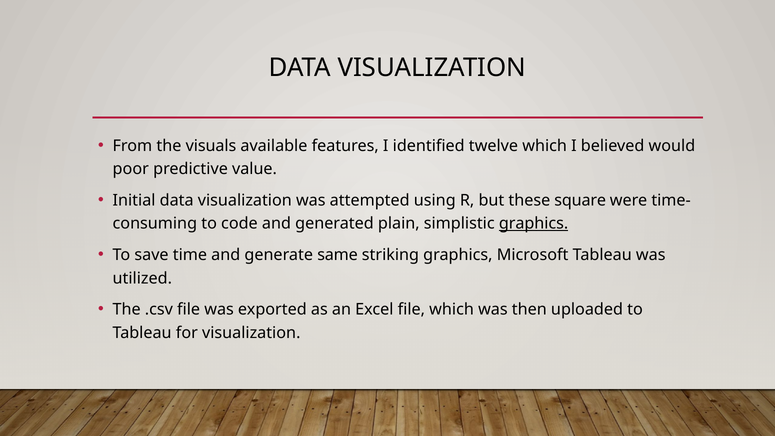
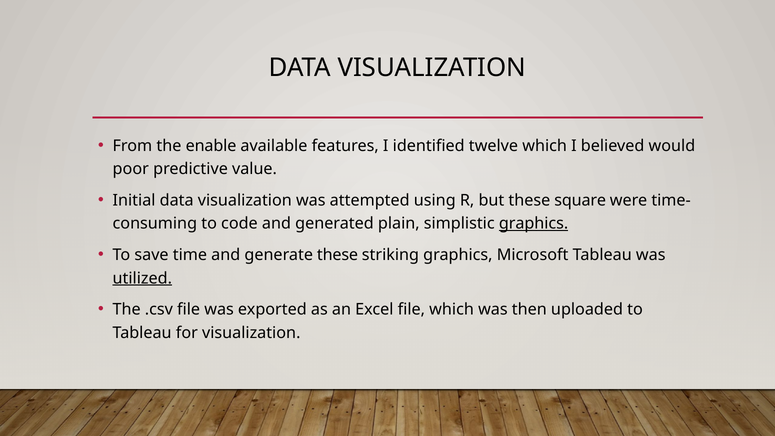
visuals: visuals -> enable
generate same: same -> these
utilized underline: none -> present
